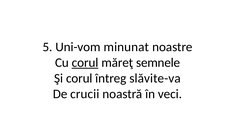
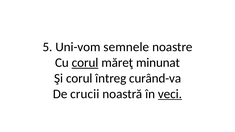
minunat: minunat -> semnele
semnele: semnele -> minunat
slăvite-va: slăvite-va -> curând-va
veci underline: none -> present
